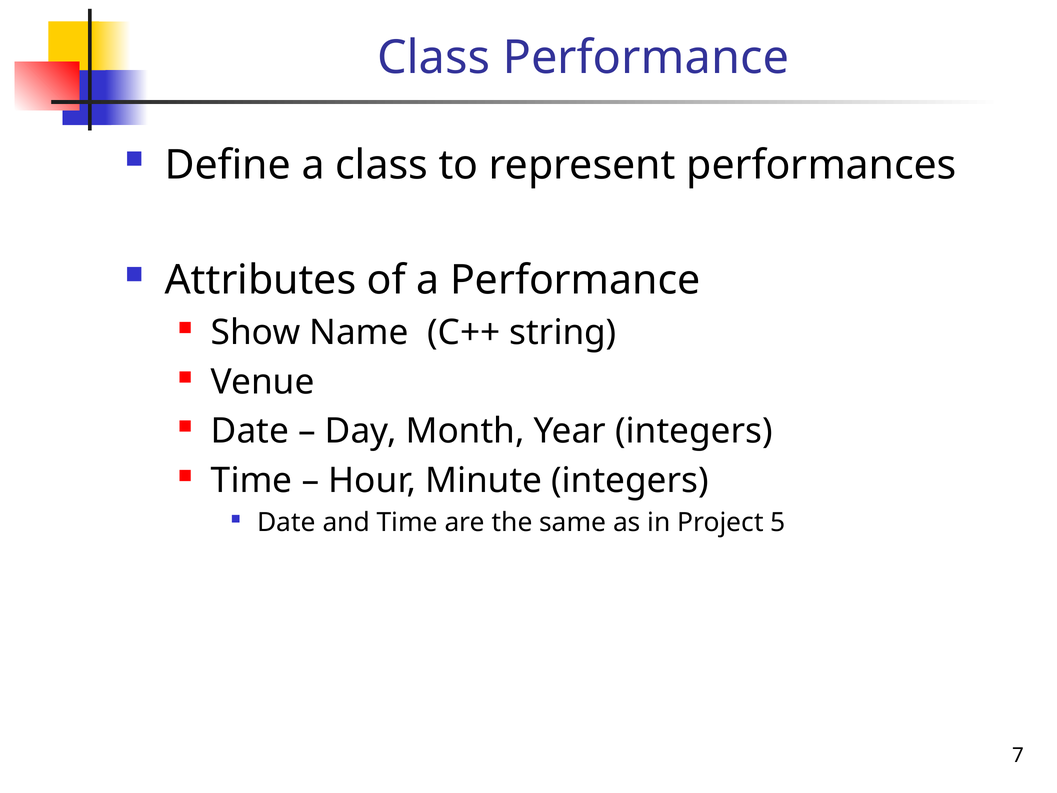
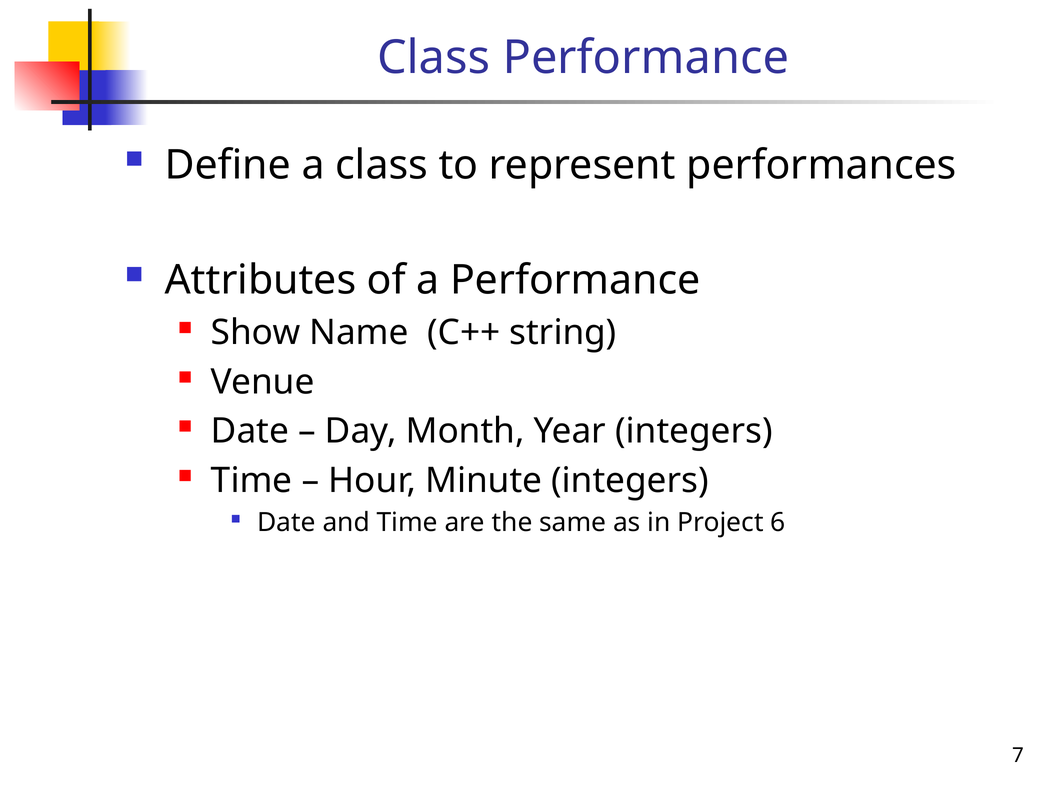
5: 5 -> 6
